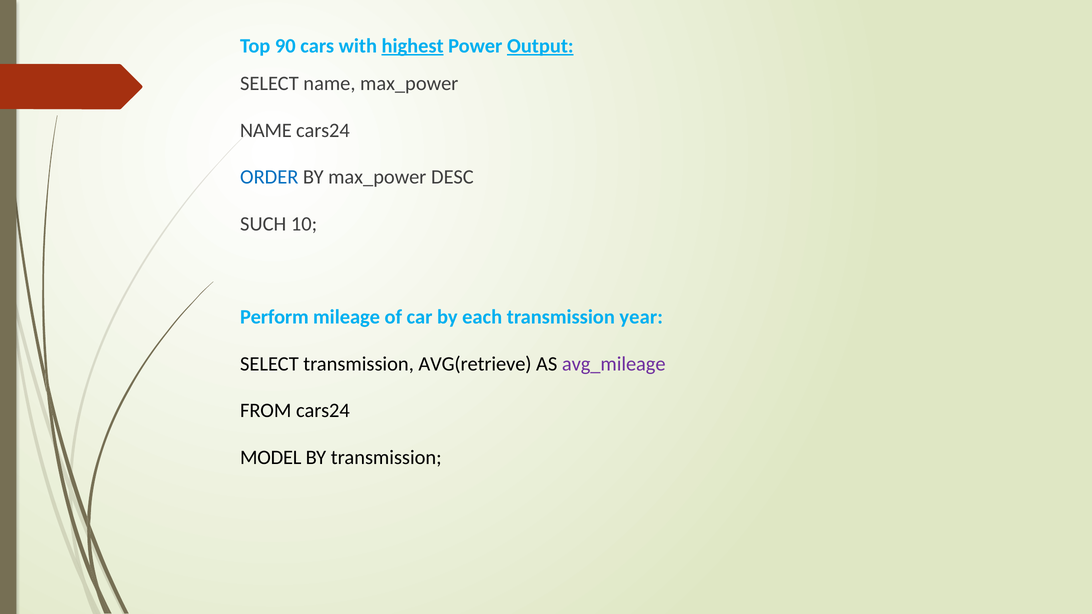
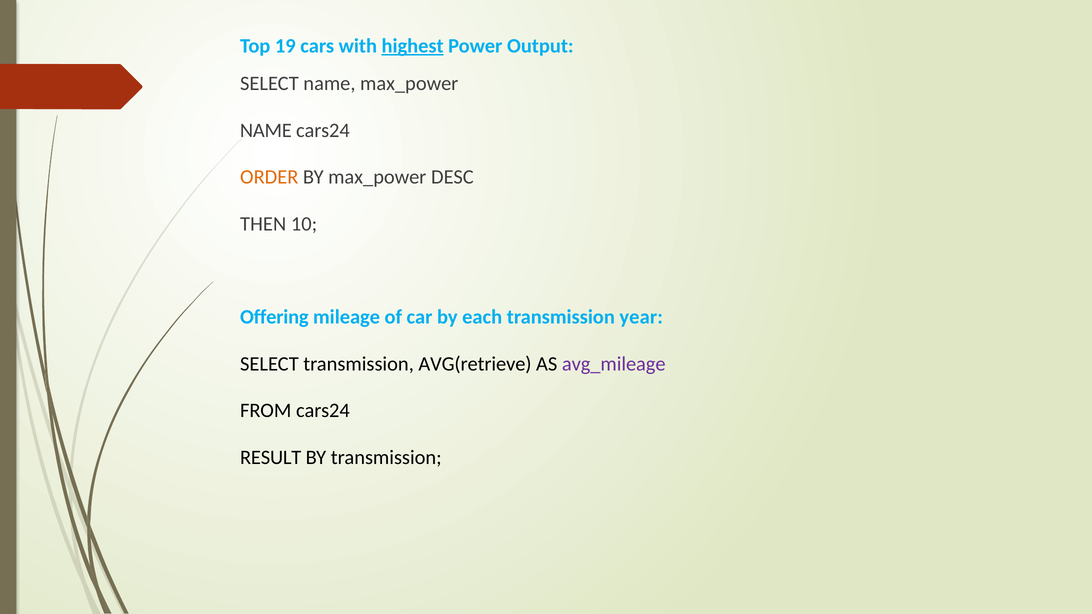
90: 90 -> 19
Output underline: present -> none
ORDER colour: blue -> orange
SUCH: SUCH -> THEN
Perform: Perform -> Offering
MODEL: MODEL -> RESULT
